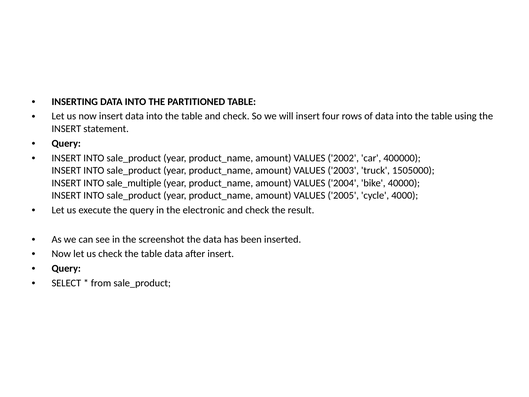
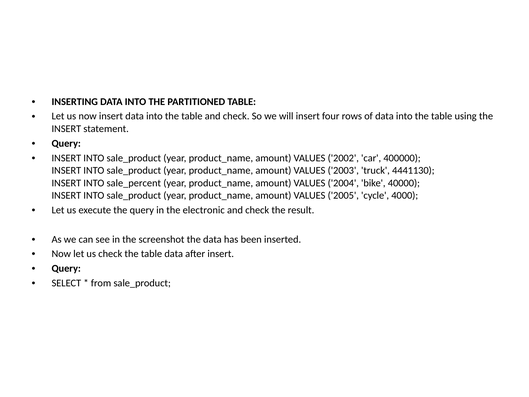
1505000: 1505000 -> 4441130
sale_multiple: sale_multiple -> sale_percent
